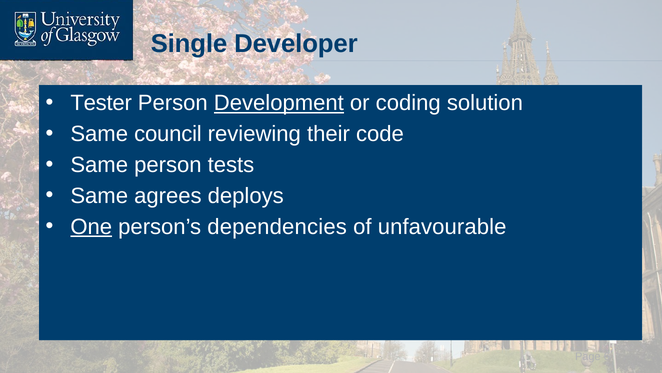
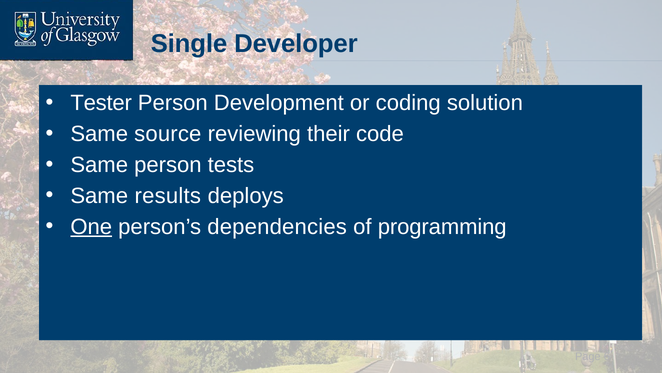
Development underline: present -> none
council: council -> source
agrees: agrees -> results
unfavourable: unfavourable -> programming
